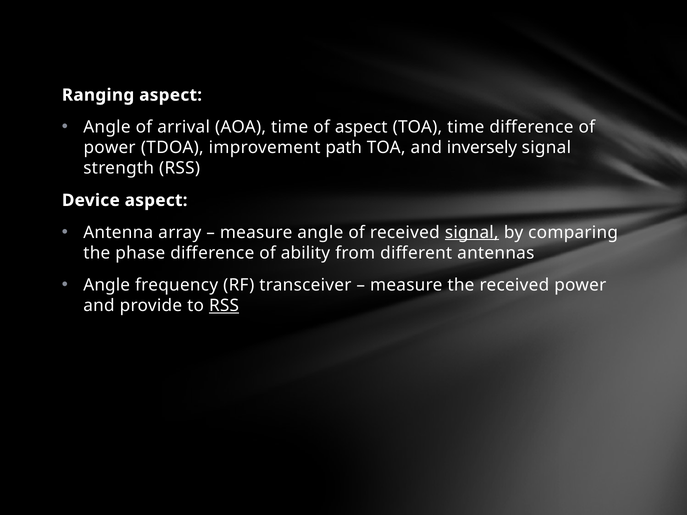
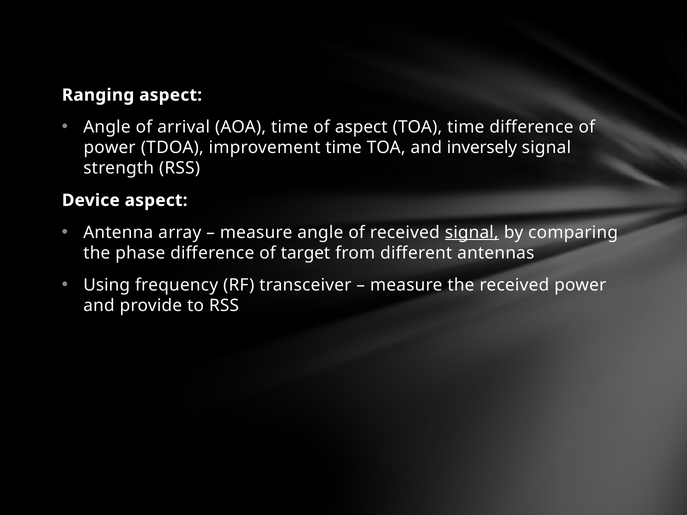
improvement path: path -> time
ability: ability -> target
Angle at (107, 285): Angle -> Using
RSS at (224, 306) underline: present -> none
